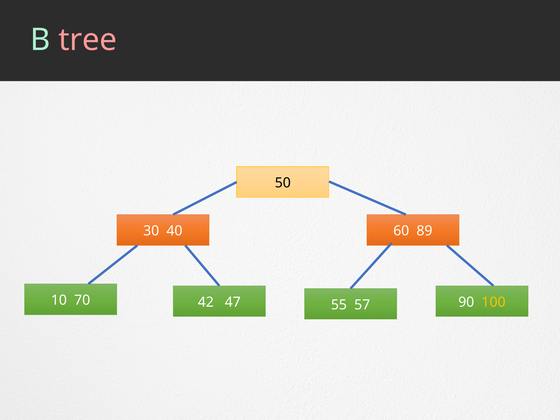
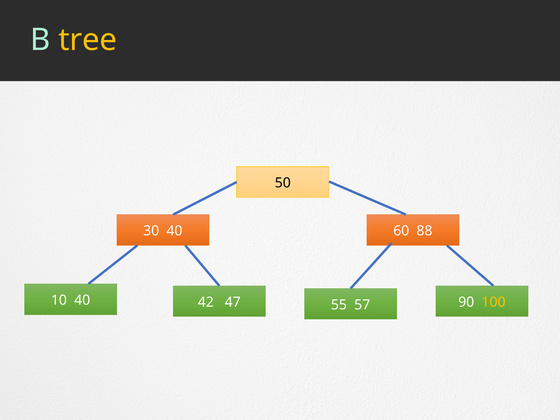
tree colour: pink -> yellow
89: 89 -> 88
10 70: 70 -> 40
